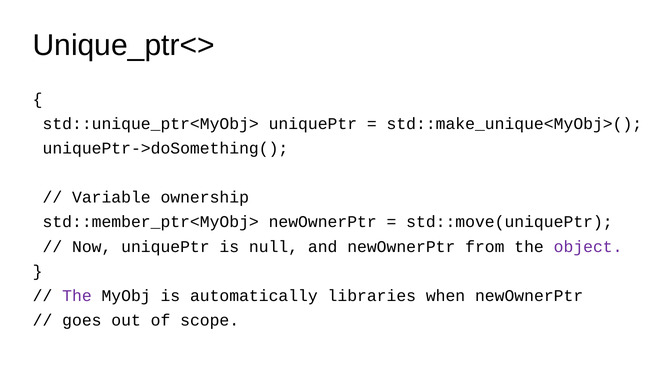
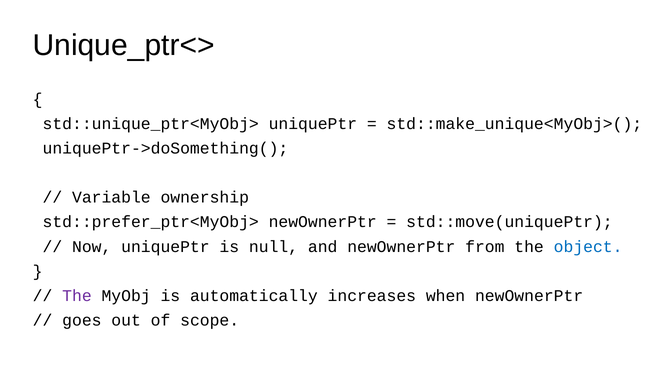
std::member_ptr<MyObj>: std::member_ptr<MyObj> -> std::prefer_ptr<MyObj>
object colour: purple -> blue
libraries: libraries -> increases
